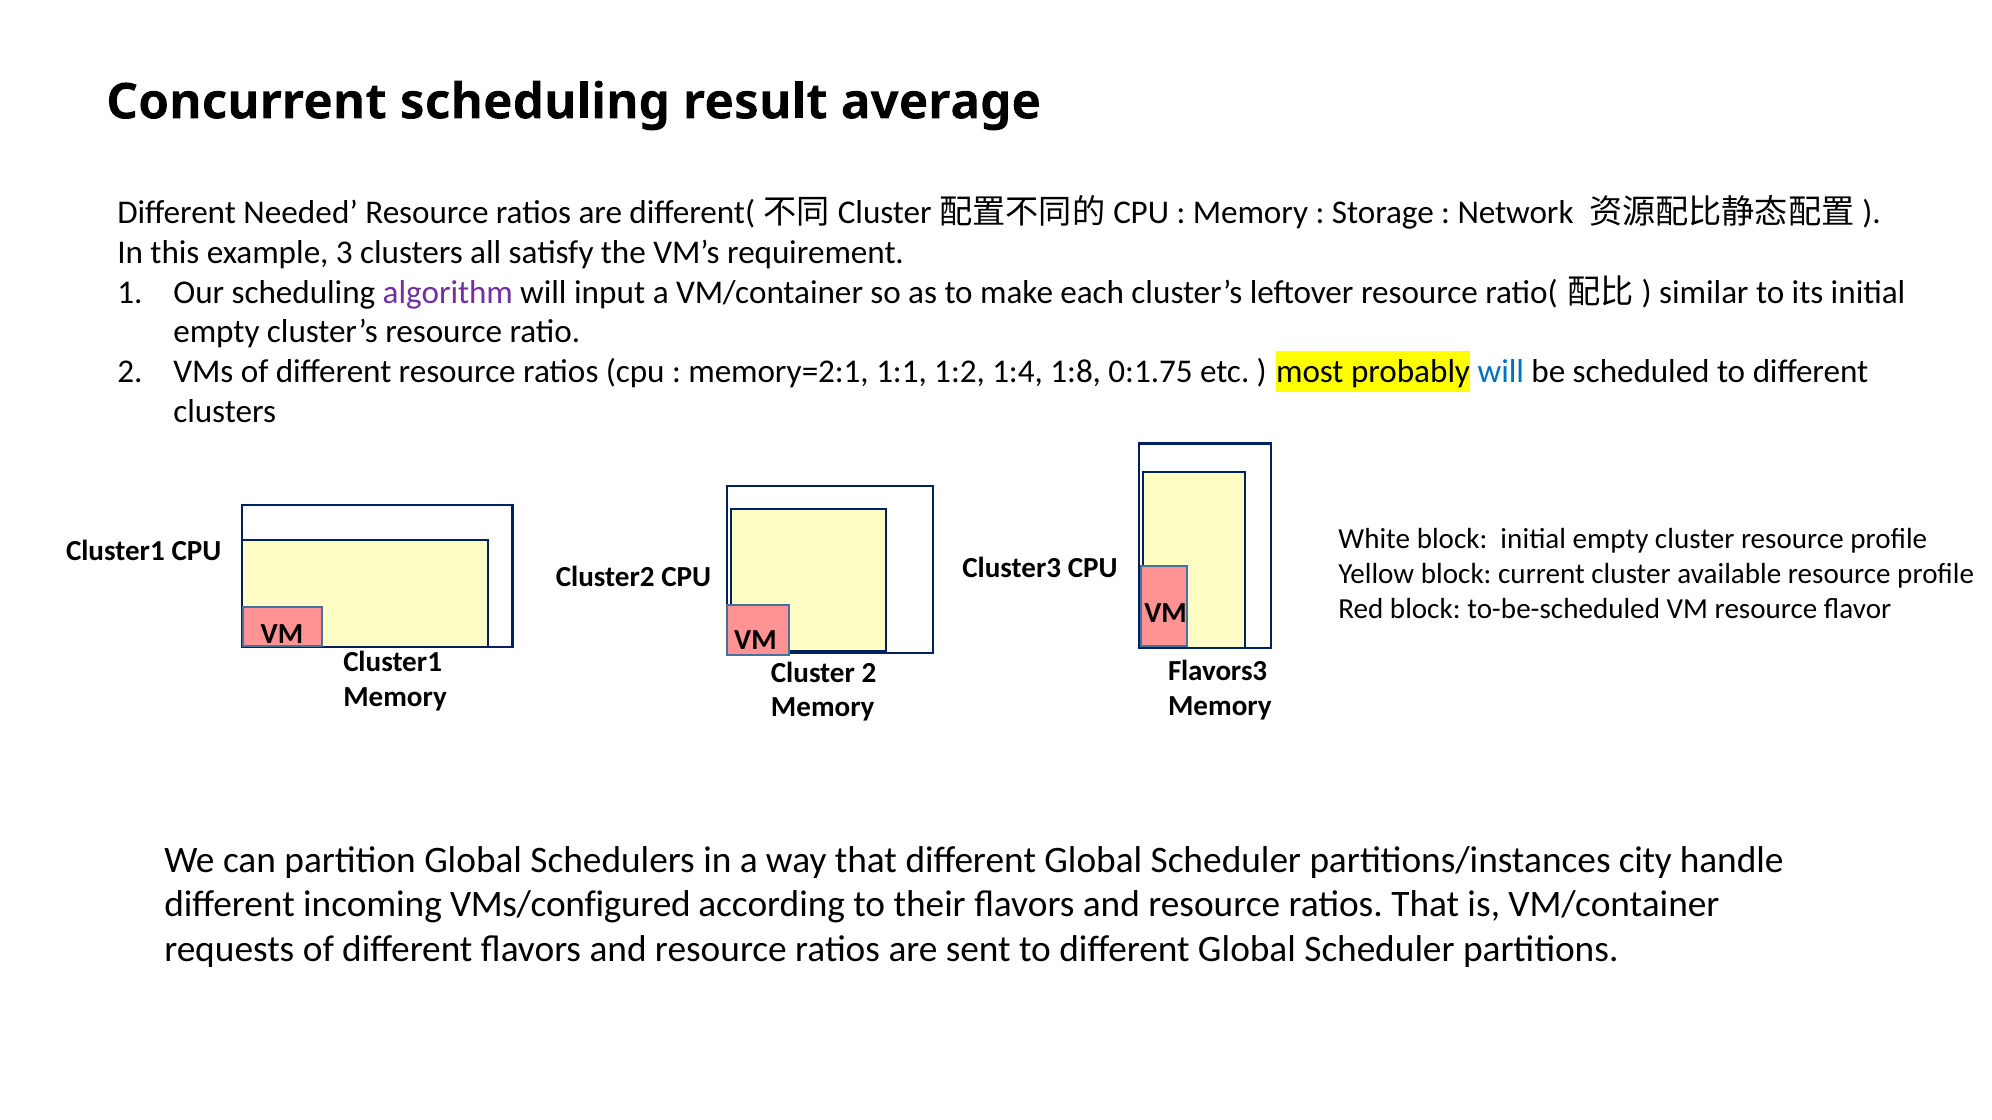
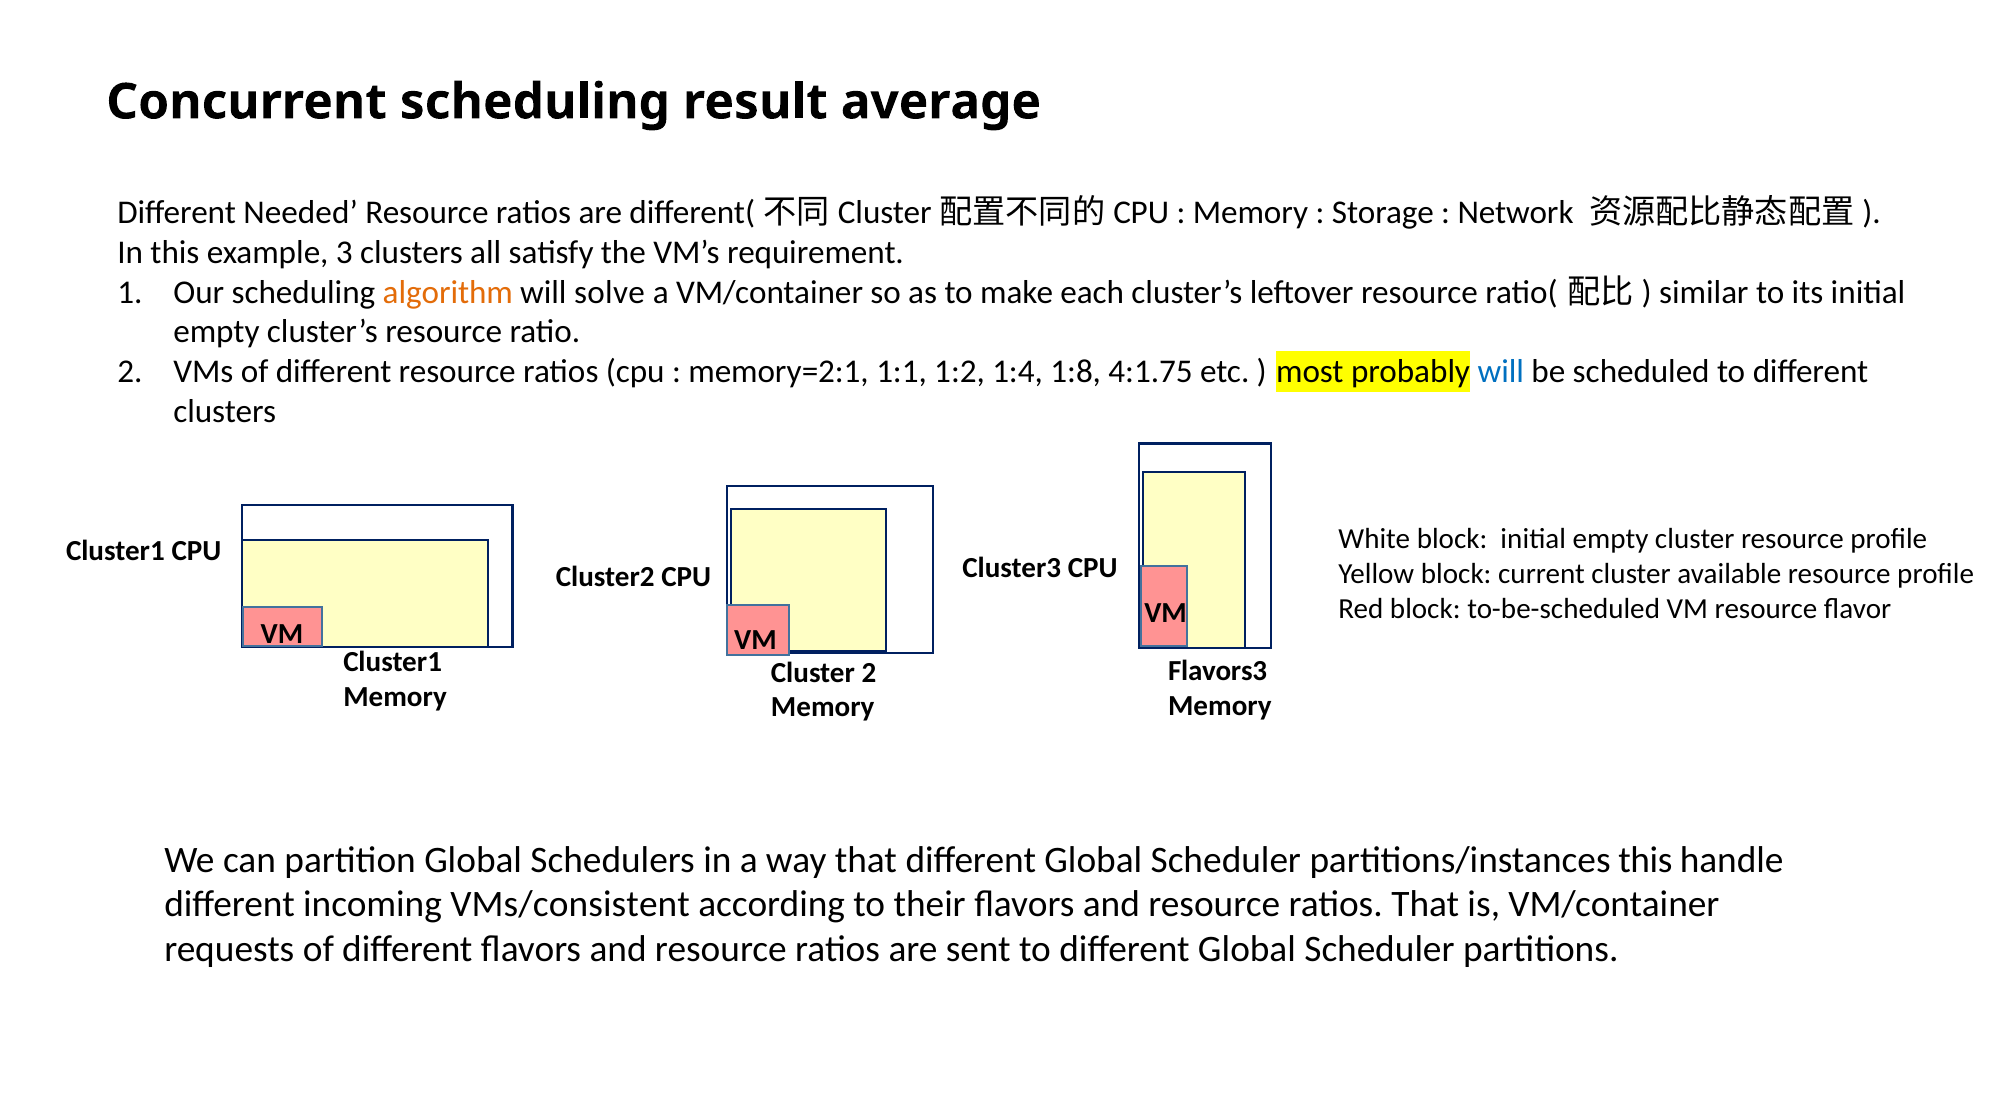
algorithm colour: purple -> orange
input: input -> solve
0:1.75: 0:1.75 -> 4:1.75
partitions/instances city: city -> this
VMs/configured: VMs/configured -> VMs/consistent
